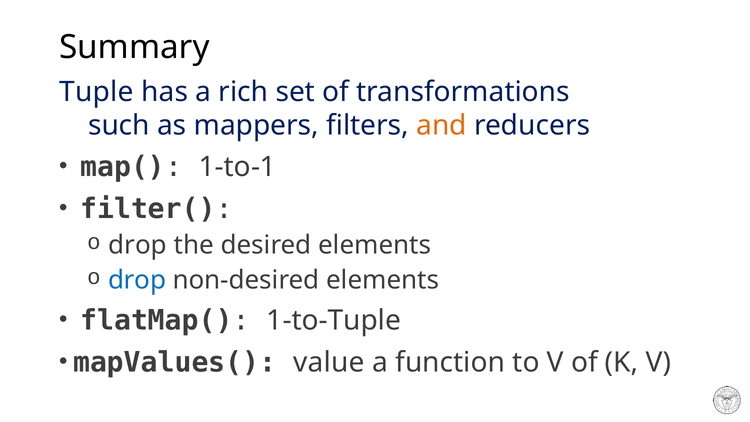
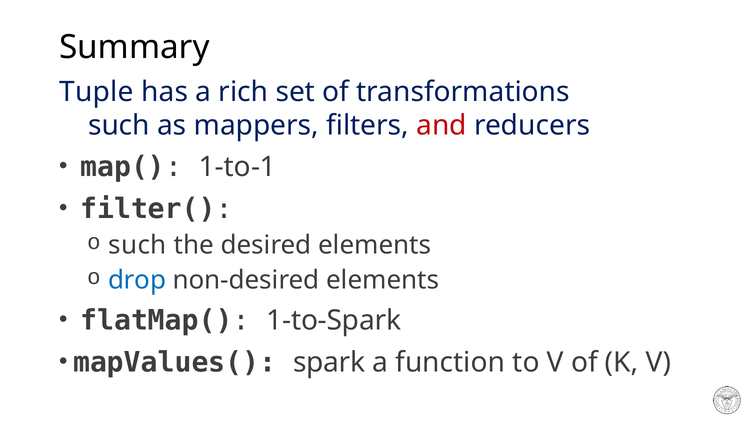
and colour: orange -> red
drop at (138, 245): drop -> such
1-to-Tuple: 1-to-Tuple -> 1-to-Spark
value: value -> spark
